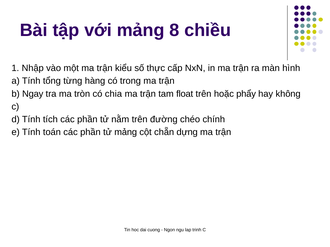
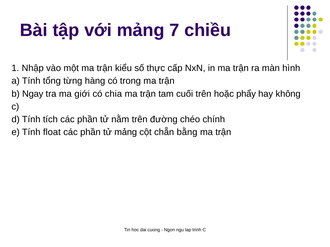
8: 8 -> 7
tròn: tròn -> giới
float: float -> cuối
toán: toán -> float
dựng: dựng -> bằng
